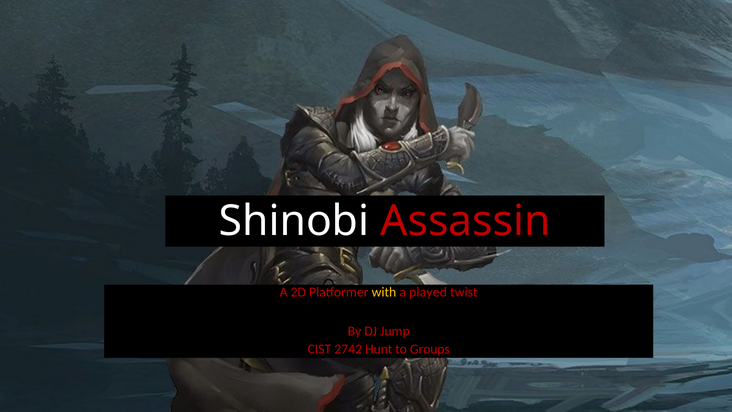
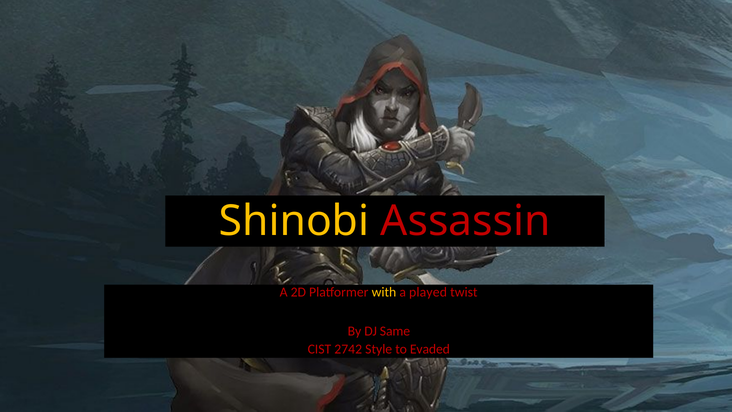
Shinobi colour: white -> yellow
Jump: Jump -> Same
Hunt: Hunt -> Style
Groups: Groups -> Evaded
